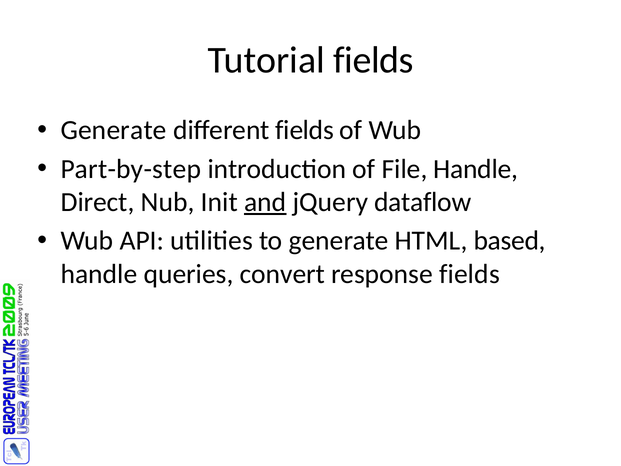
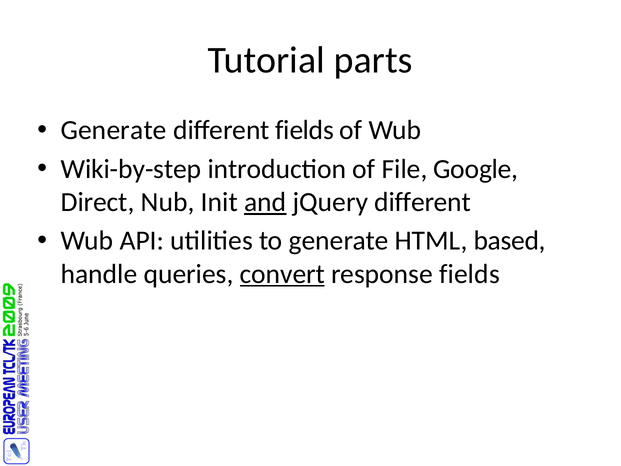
Tutorial fields: fields -> parts
Part-by-step: Part-by-step -> Wiki-by-step
File Handle: Handle -> Google
jQuery dataflow: dataflow -> different
convert underline: none -> present
